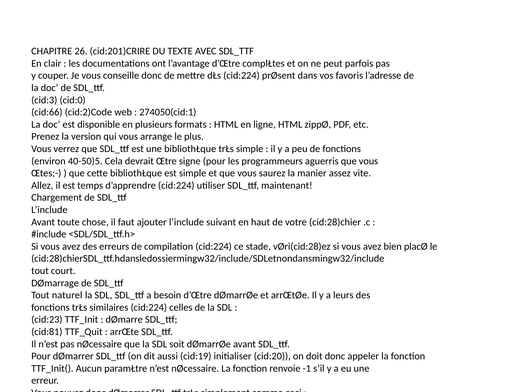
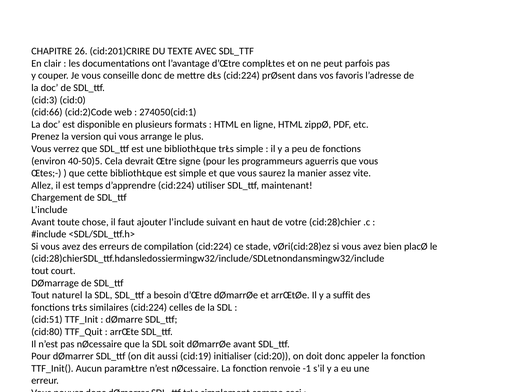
leurs: leurs -> suffit
cid:23: cid:23 -> cid:51
cid:81: cid:81 -> cid:80
